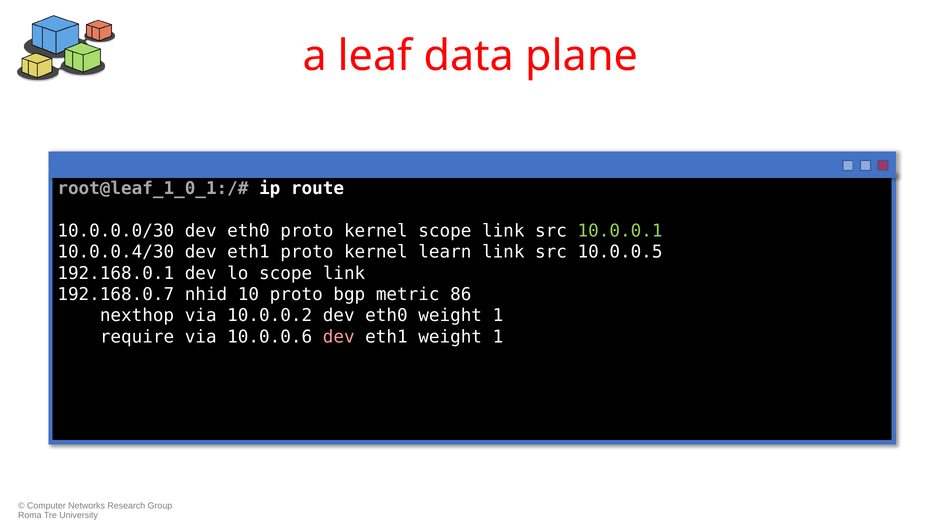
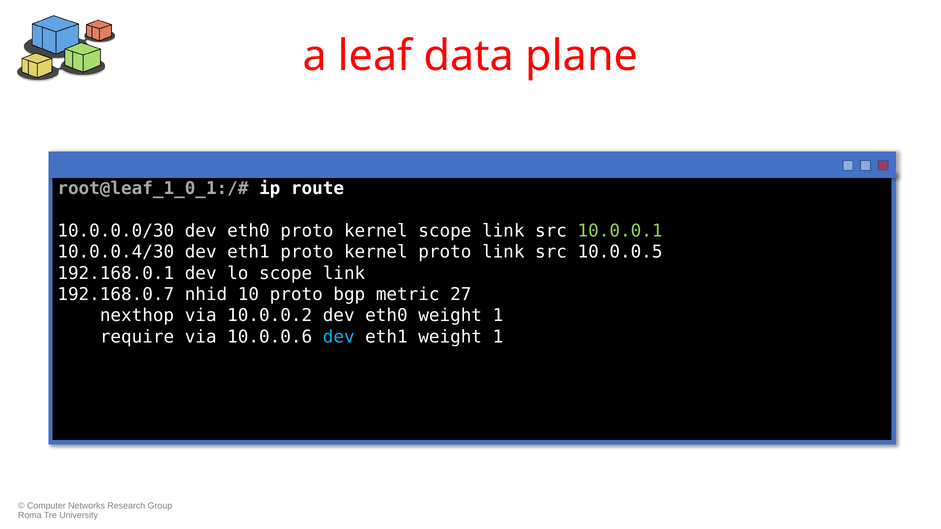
kernel learn: learn -> proto
86: 86 -> 27
dev at (339, 337) colour: pink -> light blue
